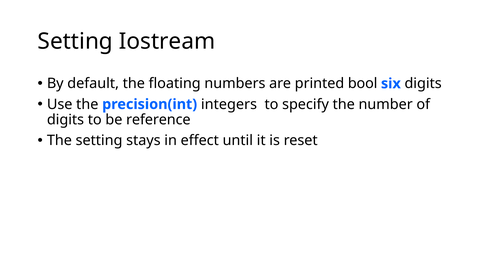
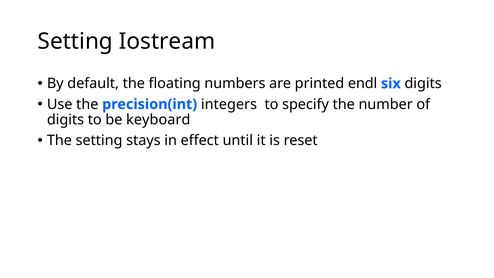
bool: bool -> endl
reference: reference -> keyboard
